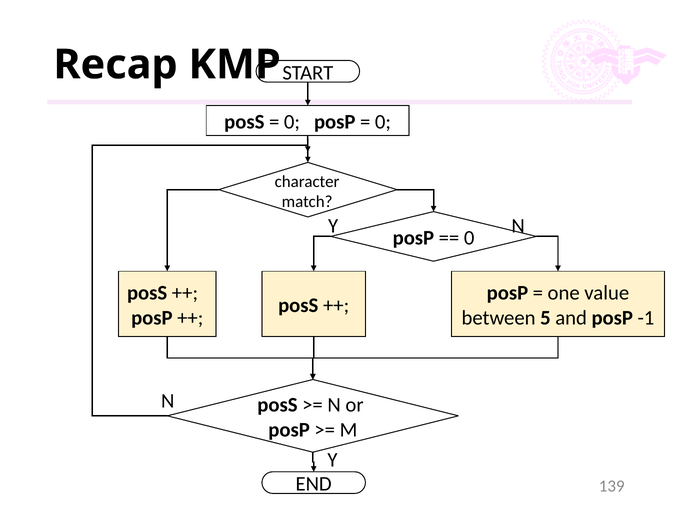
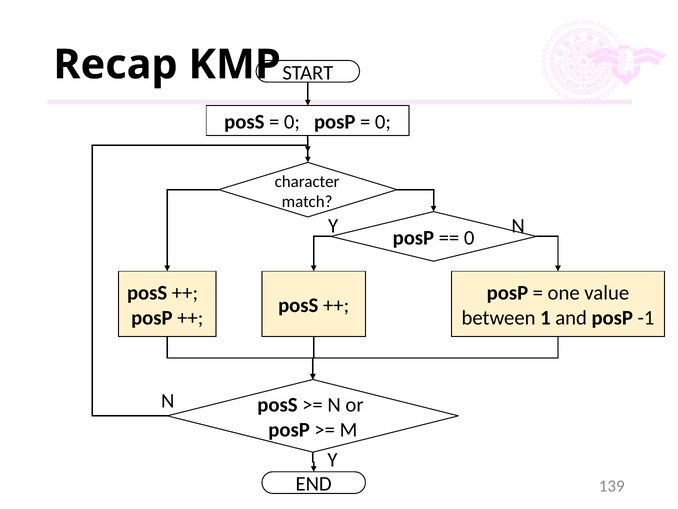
5: 5 -> 1
